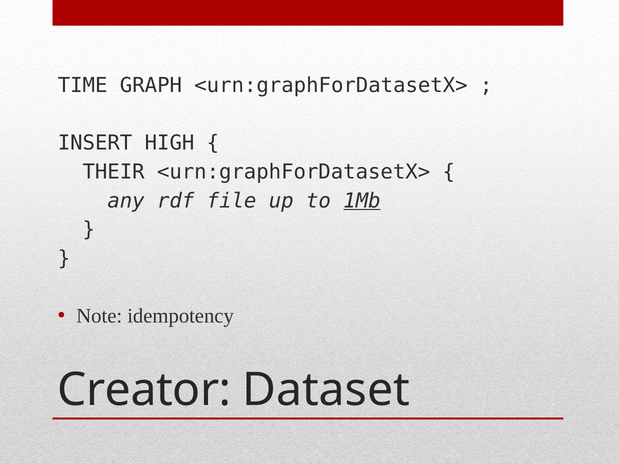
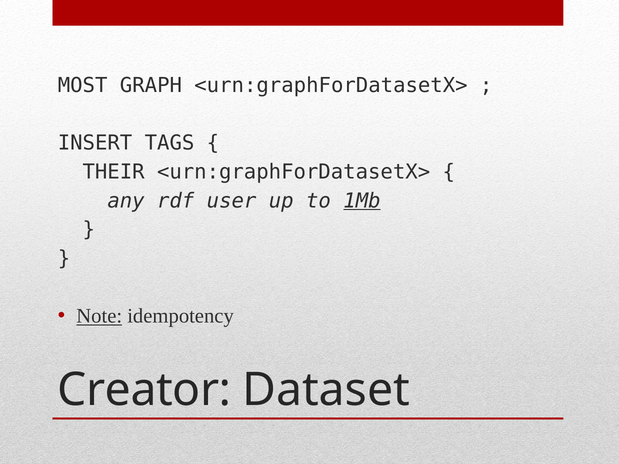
TIME: TIME -> MOST
HIGH: HIGH -> TAGS
file: file -> user
Note underline: none -> present
